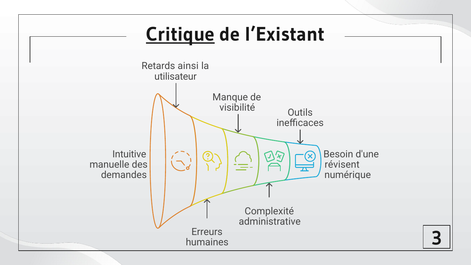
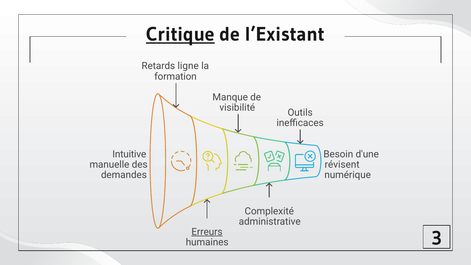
ainsi: ainsi -> ligne
utilisateur: utilisateur -> formation
Erreurs underline: none -> present
